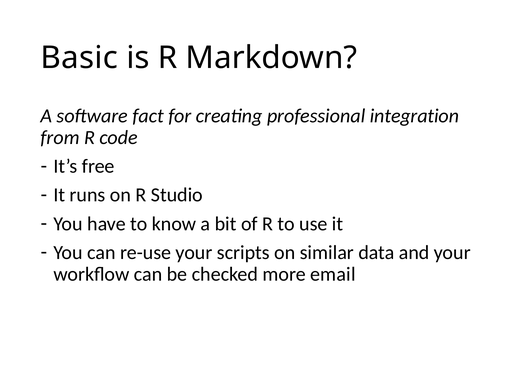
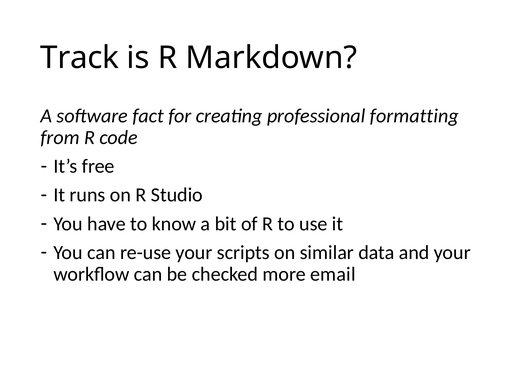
Basic: Basic -> Track
integration: integration -> formatting
